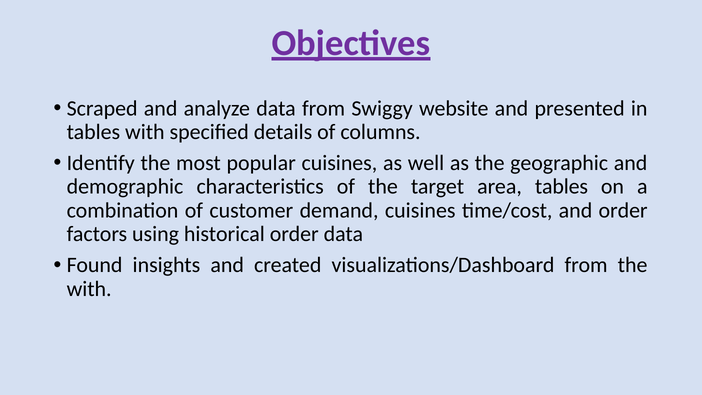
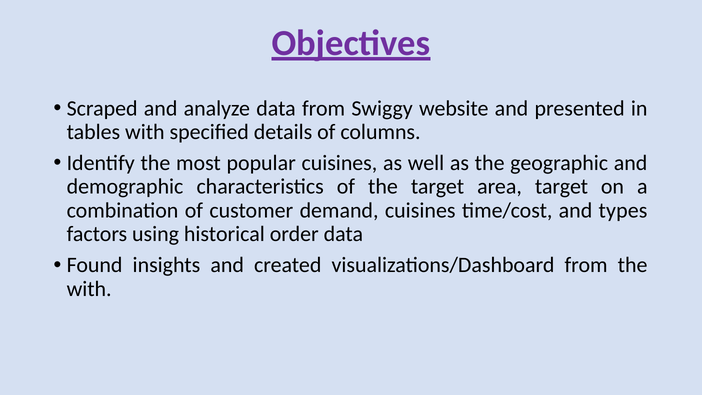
area tables: tables -> target
and order: order -> types
